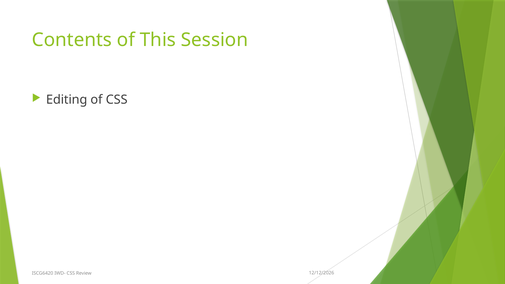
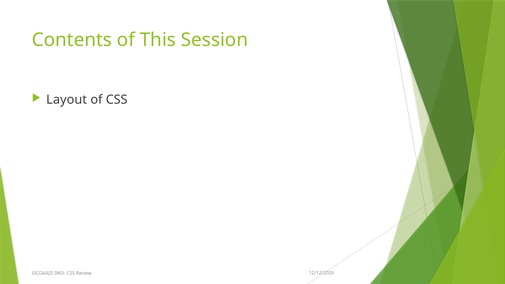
Editing: Editing -> Layout
